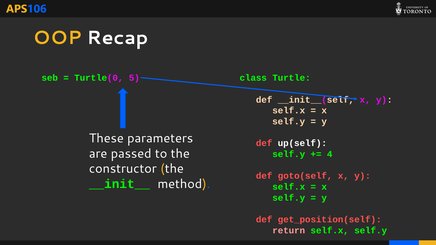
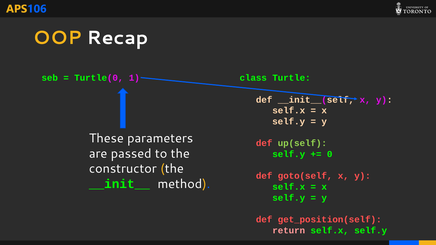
5: 5 -> 1
up(self colour: white -> light green
4: 4 -> 0
